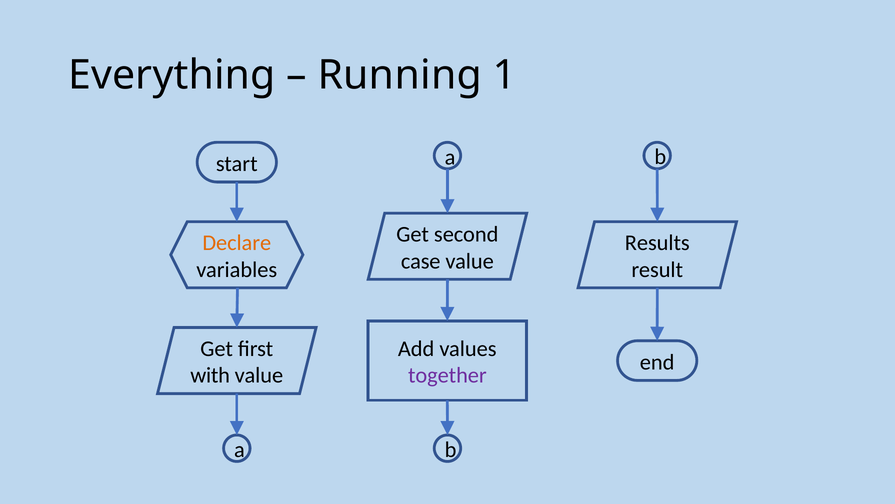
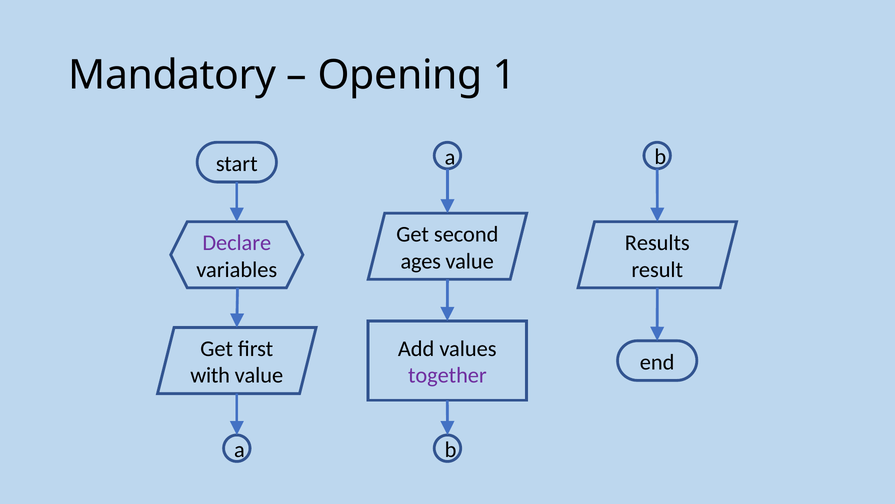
Everything: Everything -> Mandatory
Running: Running -> Opening
Declare colour: orange -> purple
case: case -> ages
